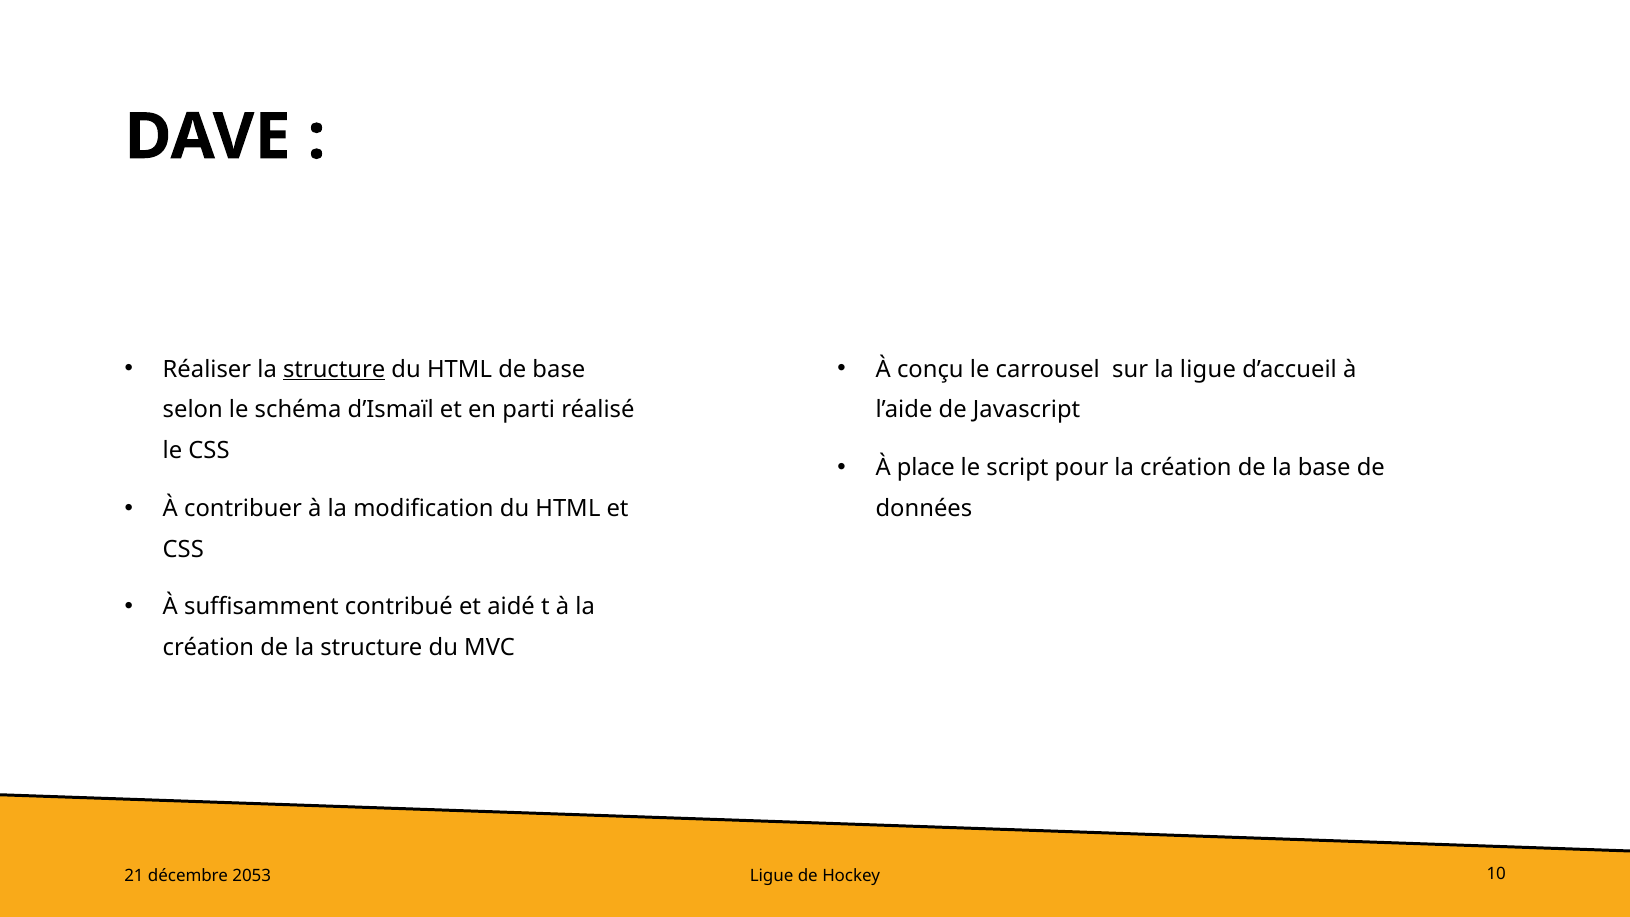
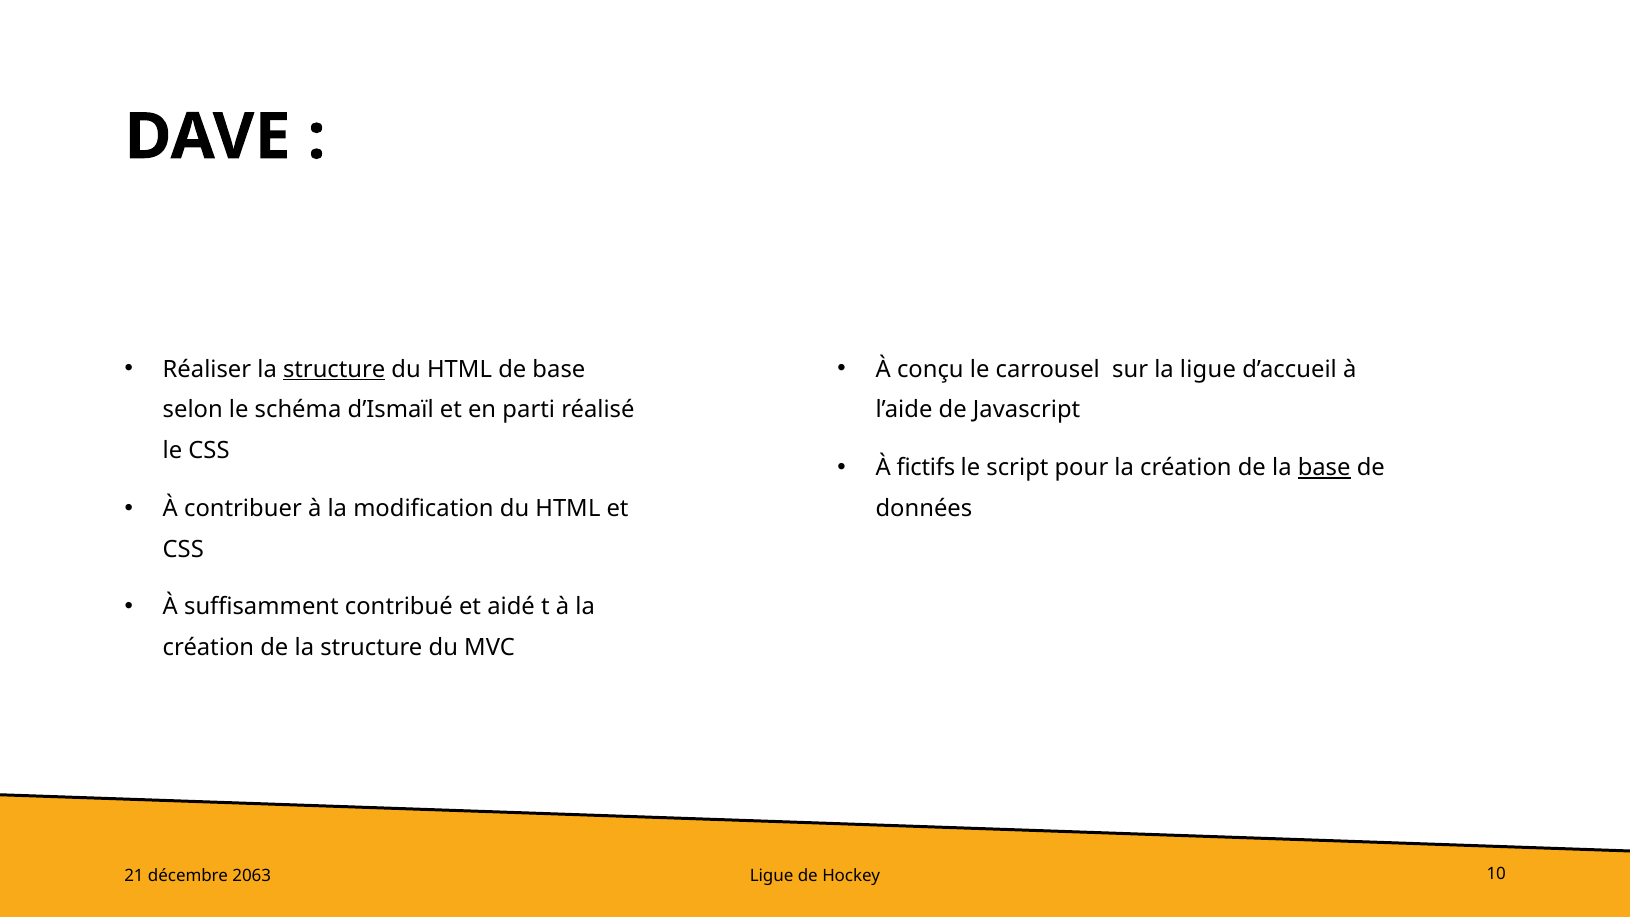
place: place -> fictifs
base at (1324, 468) underline: none -> present
2053: 2053 -> 2063
